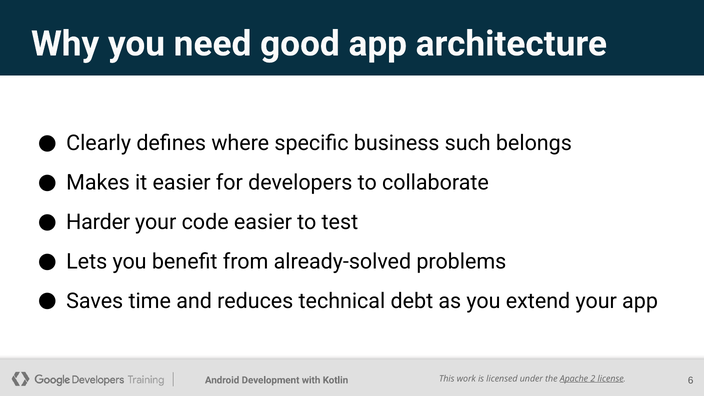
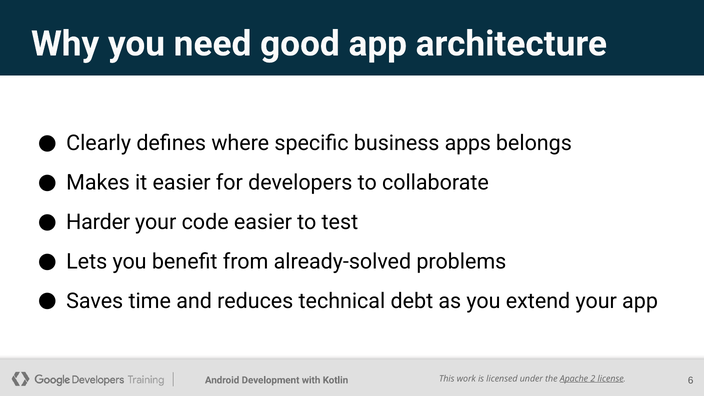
such: such -> apps
